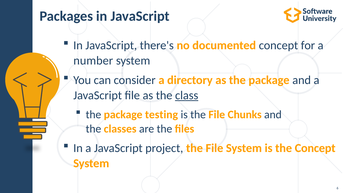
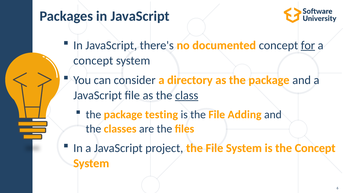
for underline: none -> present
number at (93, 61): number -> concept
Chunks: Chunks -> Adding
